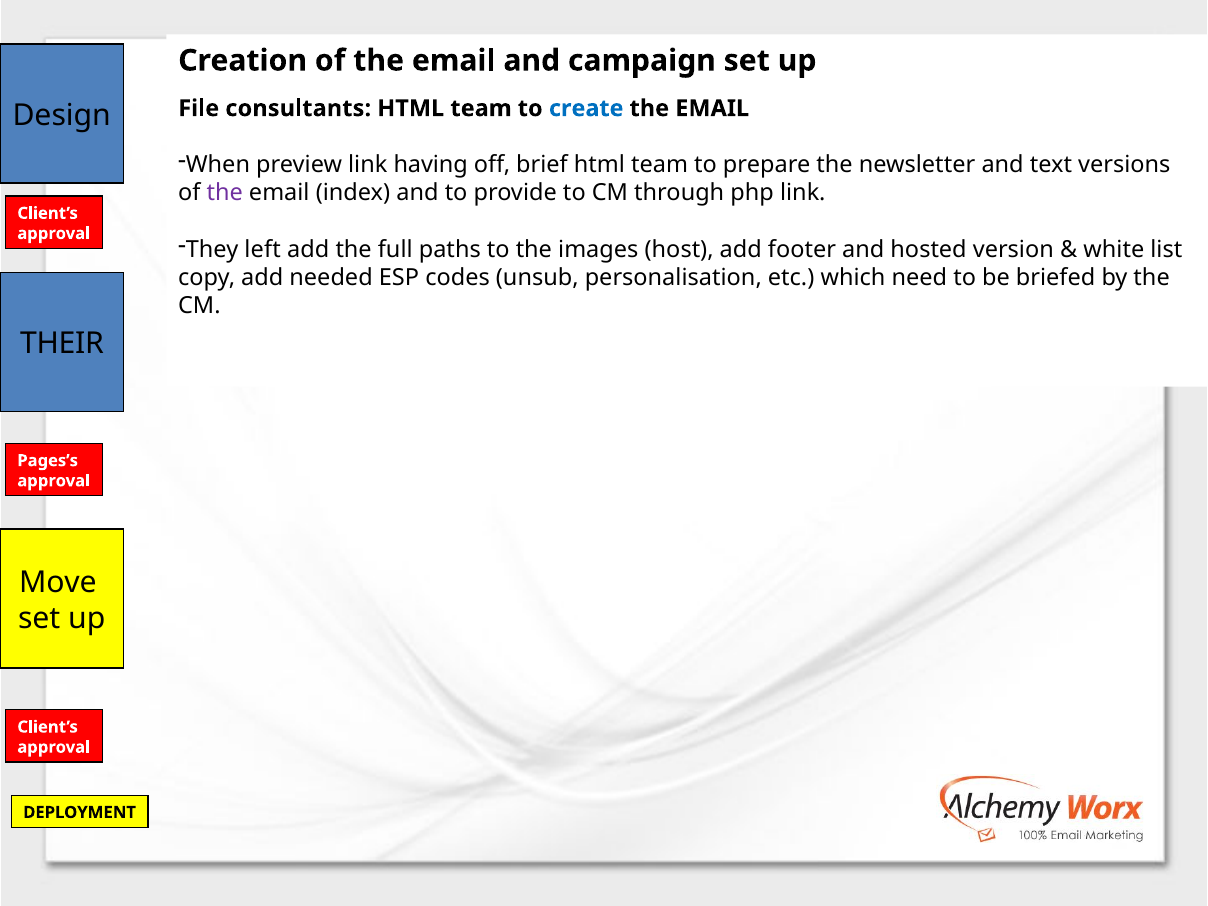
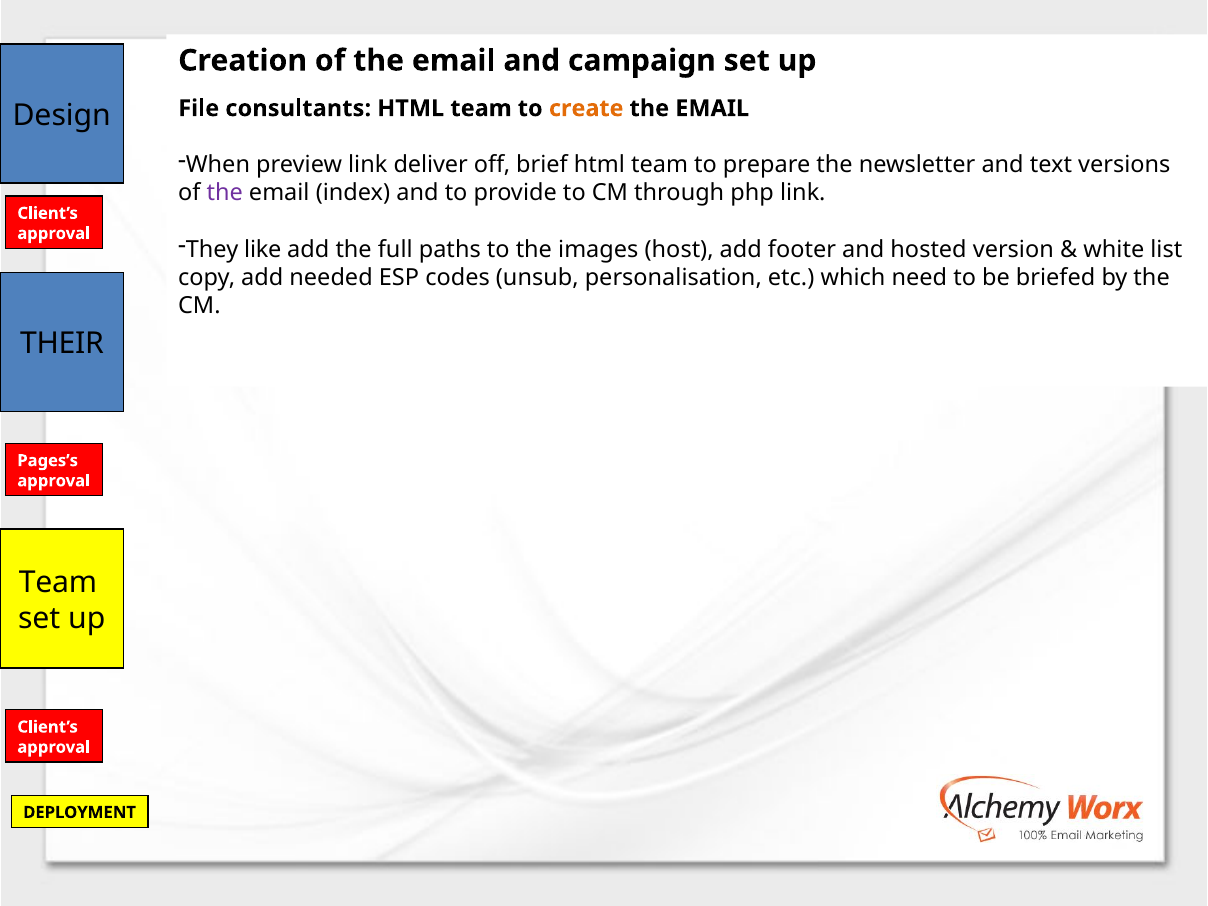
create colour: blue -> orange
having: having -> deliver
left: left -> like
Move at (58, 583): Move -> Team
